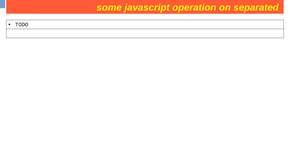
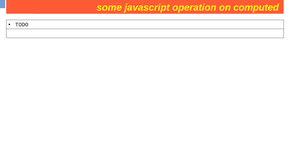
separated: separated -> computed
